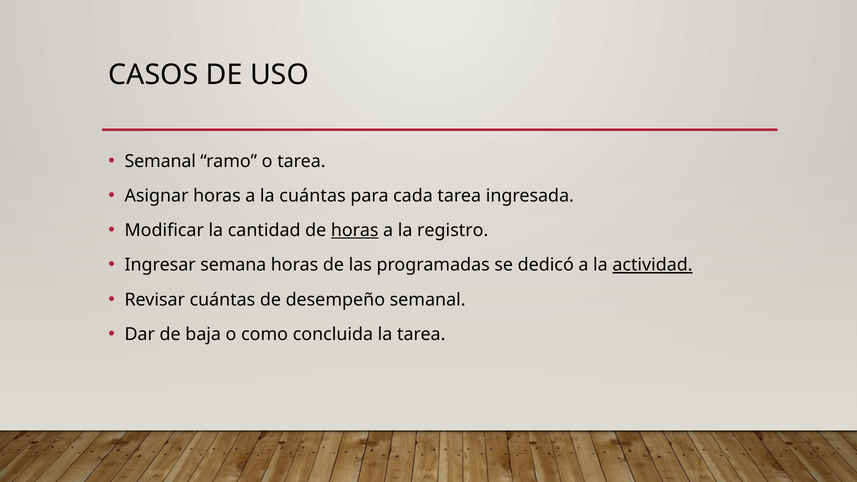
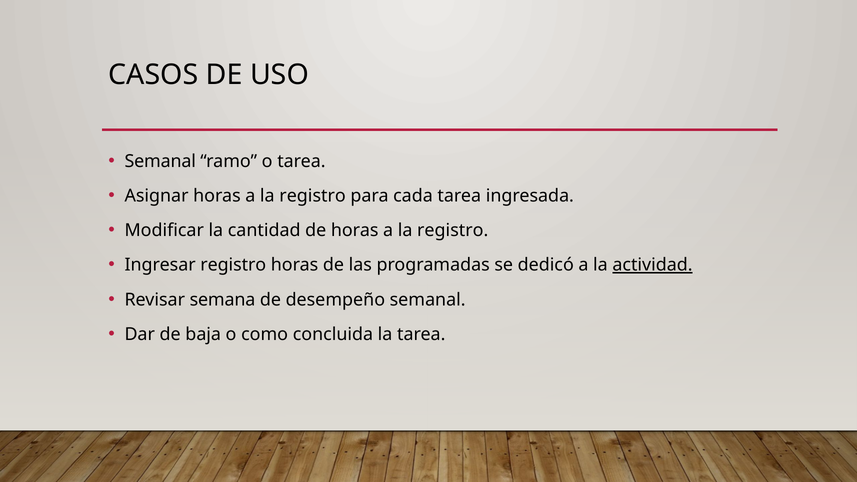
cuántas at (313, 196): cuántas -> registro
horas at (355, 230) underline: present -> none
Ingresar semana: semana -> registro
Revisar cuántas: cuántas -> semana
